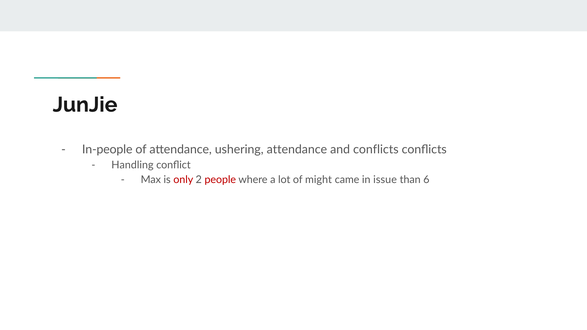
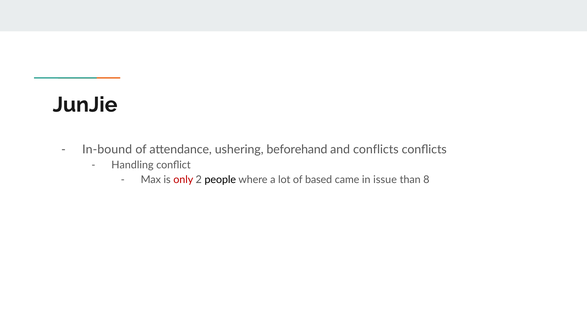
In-people: In-people -> In-bound
ushering attendance: attendance -> beforehand
people colour: red -> black
might: might -> based
6: 6 -> 8
